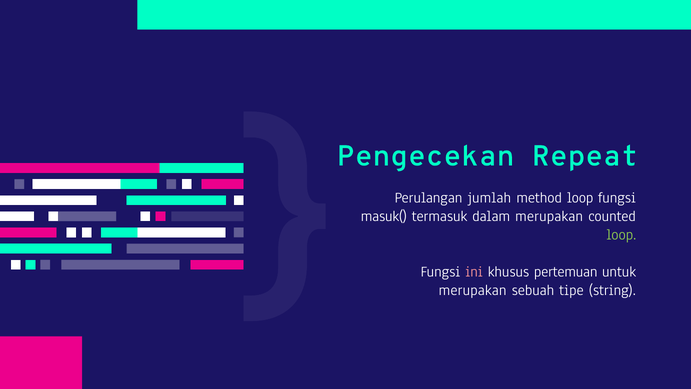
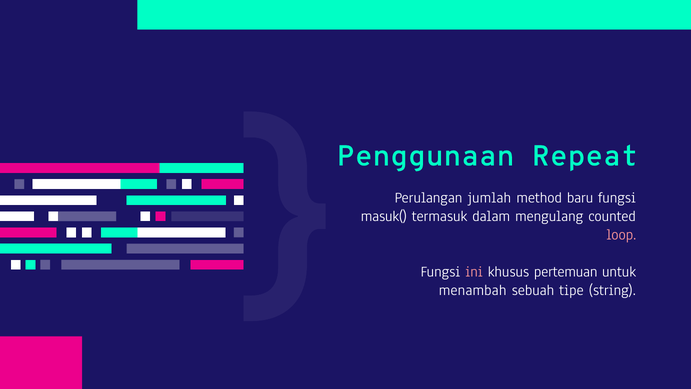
Pengecekan: Pengecekan -> Penggunaan
method loop: loop -> baru
dalam merupakan: merupakan -> mengulang
loop at (621, 235) colour: light green -> pink
merupakan at (473, 290): merupakan -> menambah
